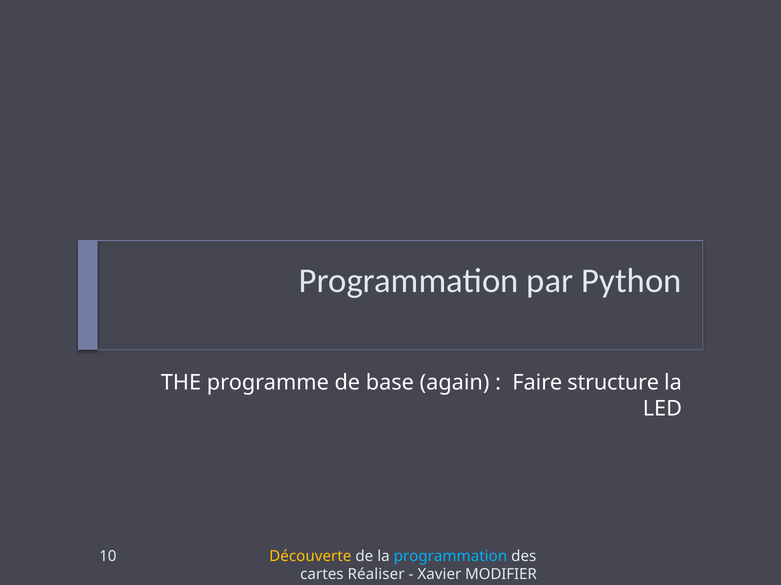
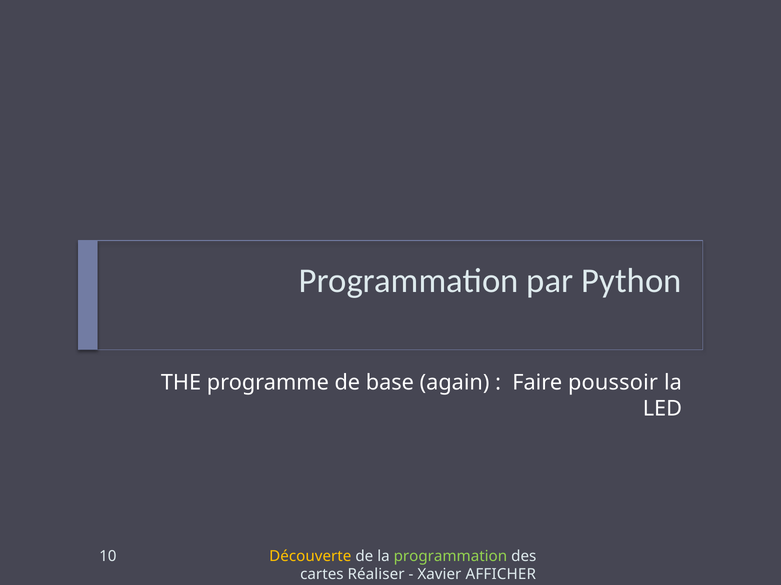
structure: structure -> poussoir
programmation at (450, 557) colour: light blue -> light green
MODIFIER: MODIFIER -> AFFICHER
